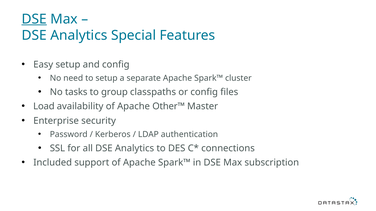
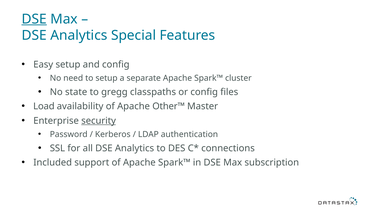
tasks: tasks -> state
group: group -> gregg
security underline: none -> present
